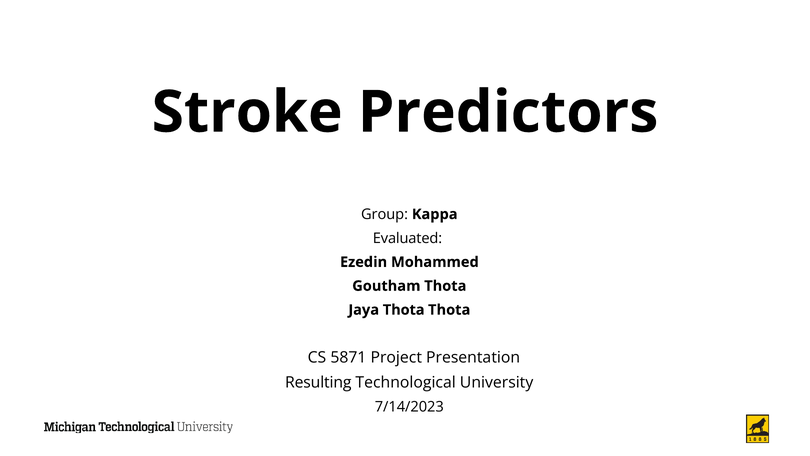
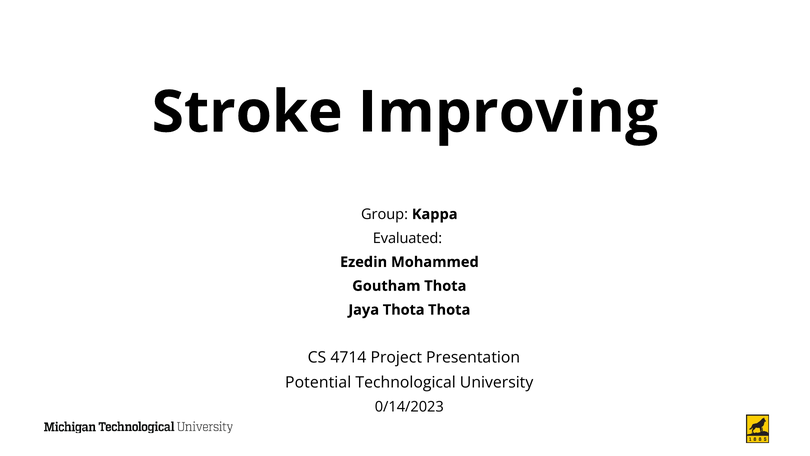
Predictors: Predictors -> Improving
5871: 5871 -> 4714
Resulting: Resulting -> Potential
7/14/2023: 7/14/2023 -> 0/14/2023
